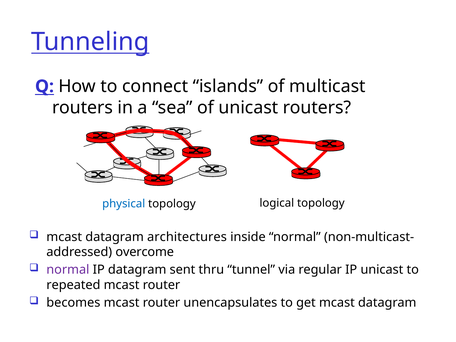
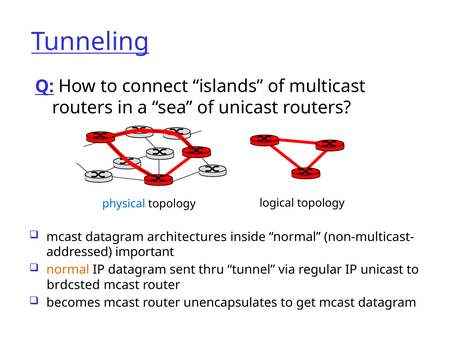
overcome: overcome -> important
normal at (68, 270) colour: purple -> orange
repeated: repeated -> brdcsted
